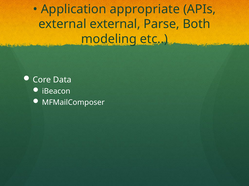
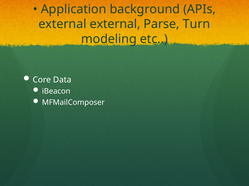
appropriate: appropriate -> background
Both: Both -> Turn
